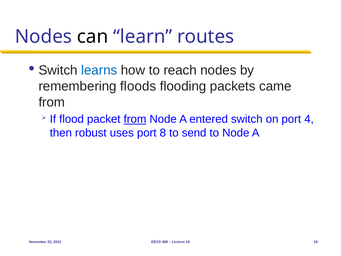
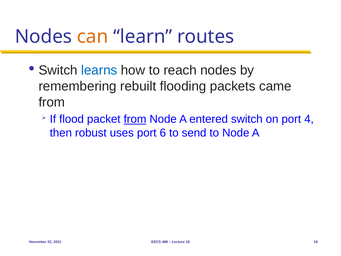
can colour: black -> orange
floods: floods -> rebuilt
8: 8 -> 6
